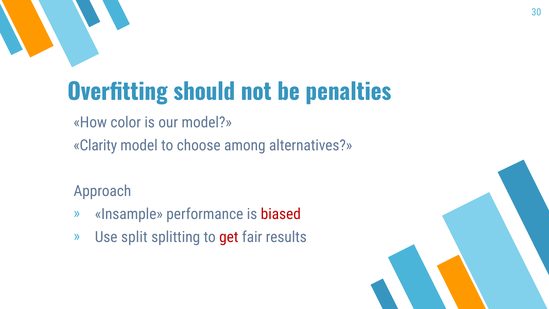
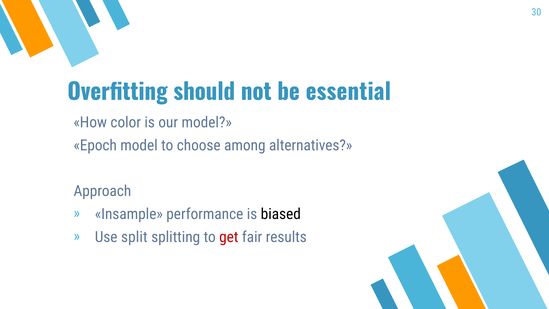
penalties: penalties -> essential
Clarity: Clarity -> Epoch
biased colour: red -> black
